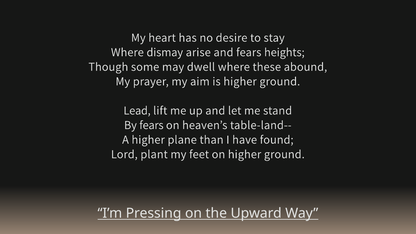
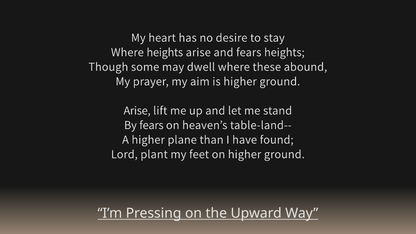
Where dismay: dismay -> heights
Lead at (137, 110): Lead -> Arise
